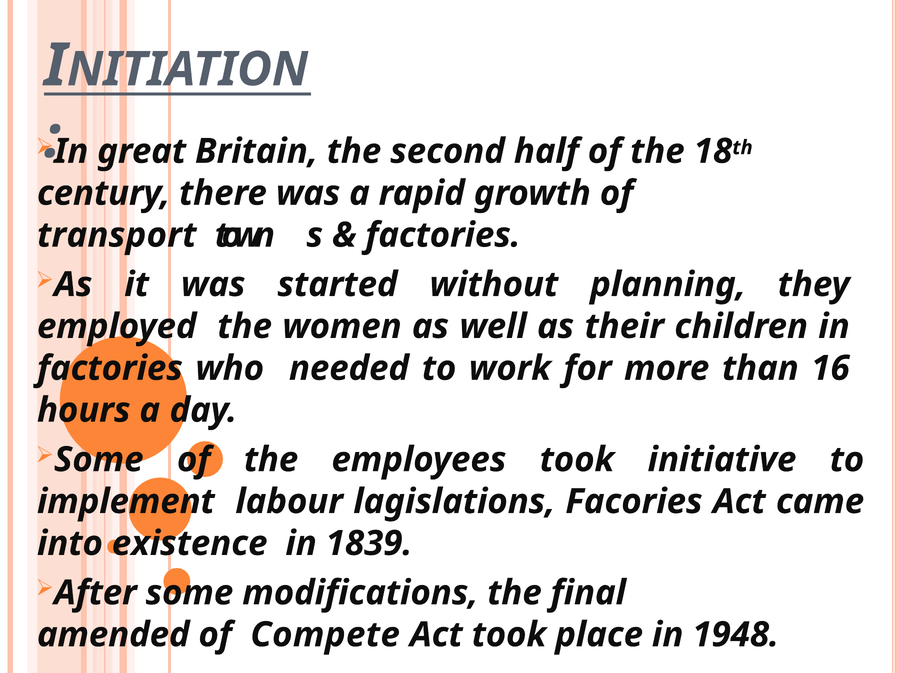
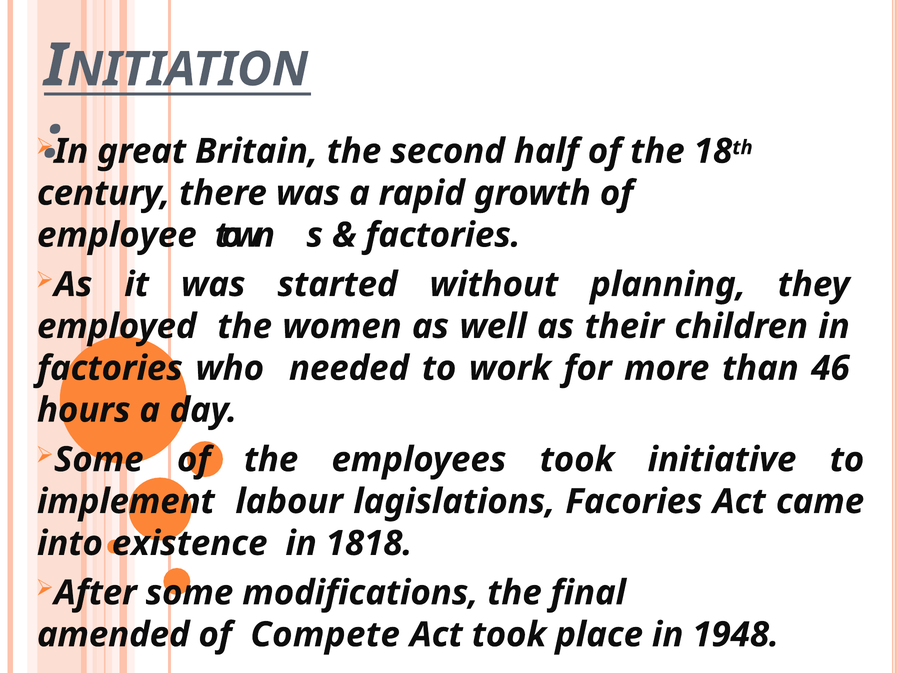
transport: transport -> employee
16: 16 -> 46
1839: 1839 -> 1818
